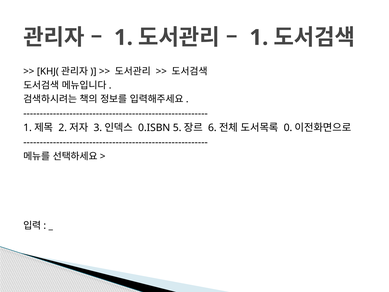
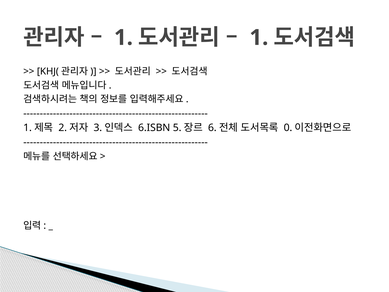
0.ISBN: 0.ISBN -> 6.ISBN
